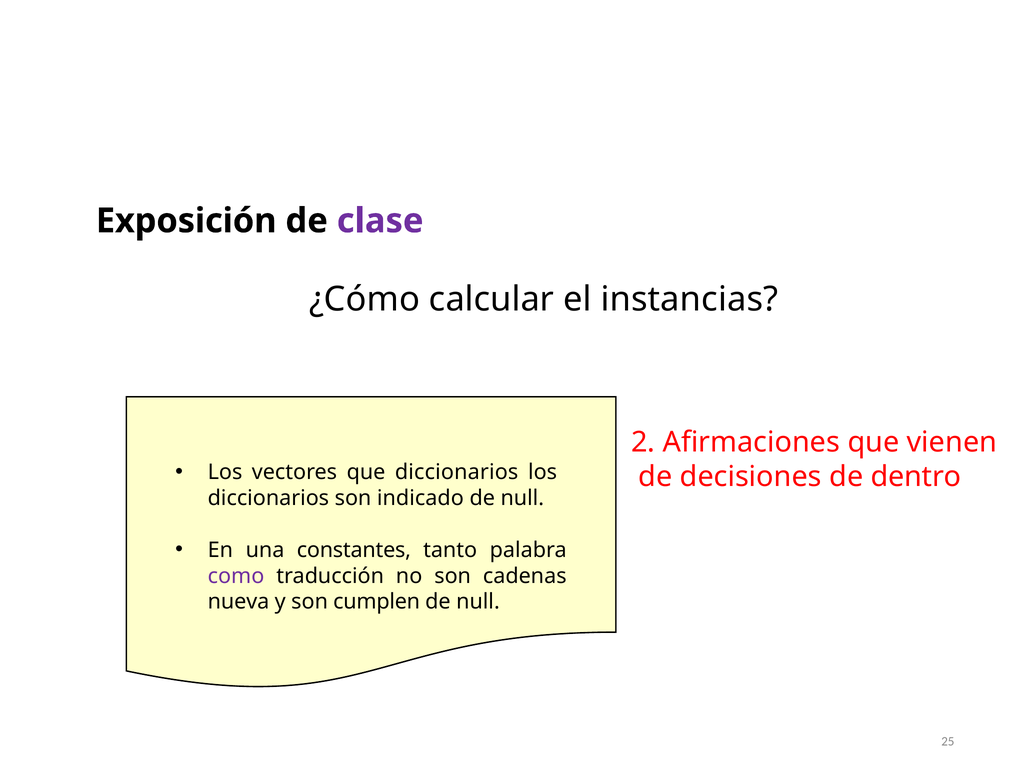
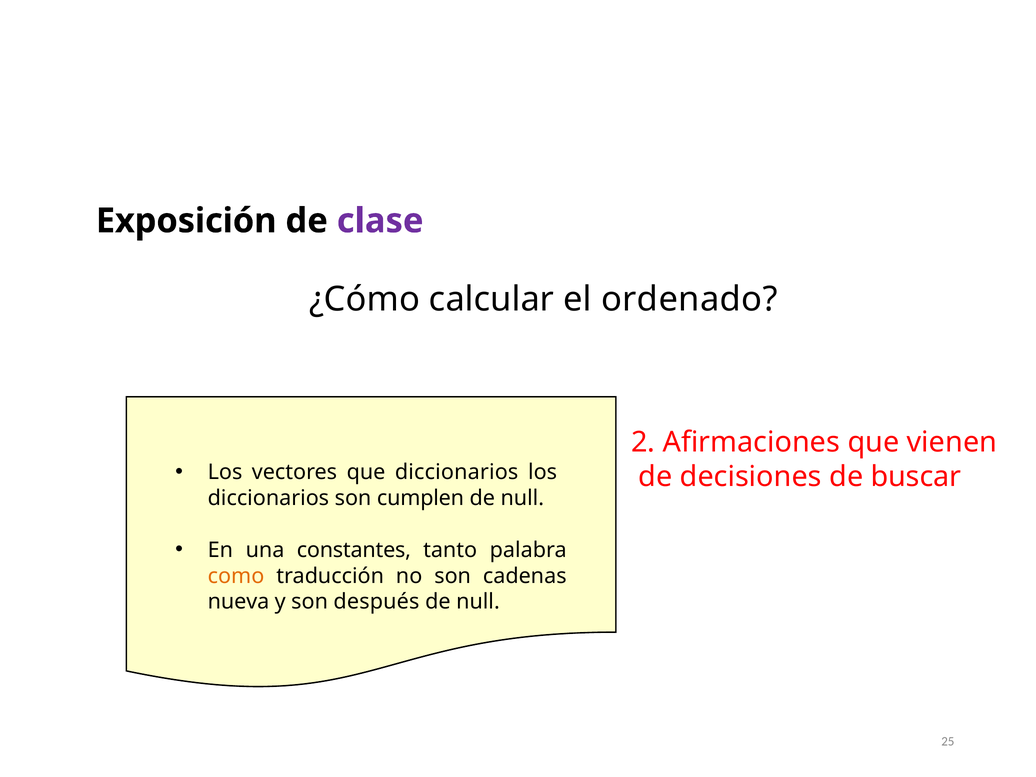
instancias: instancias -> ordenado
dentro: dentro -> buscar
indicado: indicado -> cumplen
como colour: purple -> orange
cumplen: cumplen -> después
